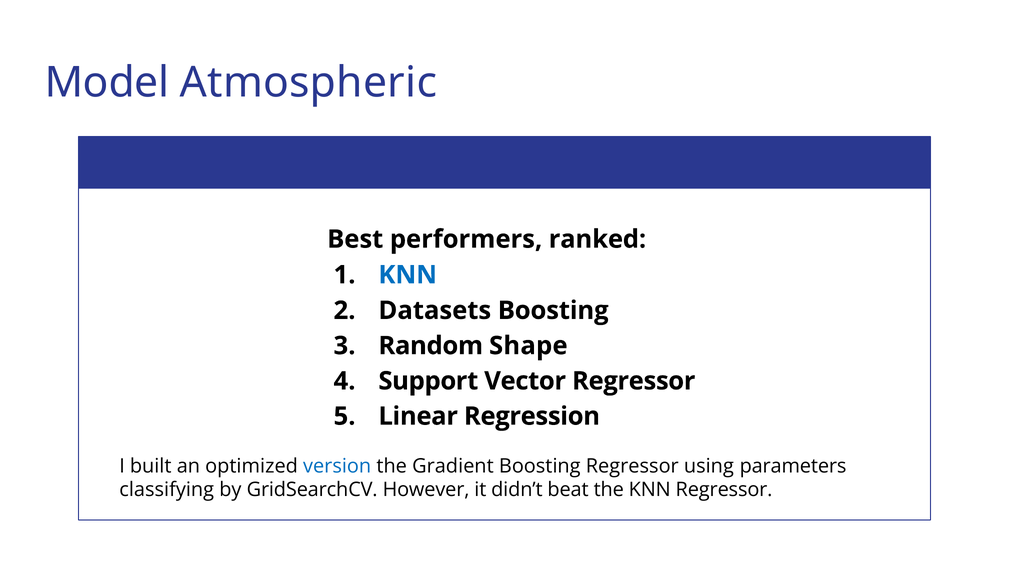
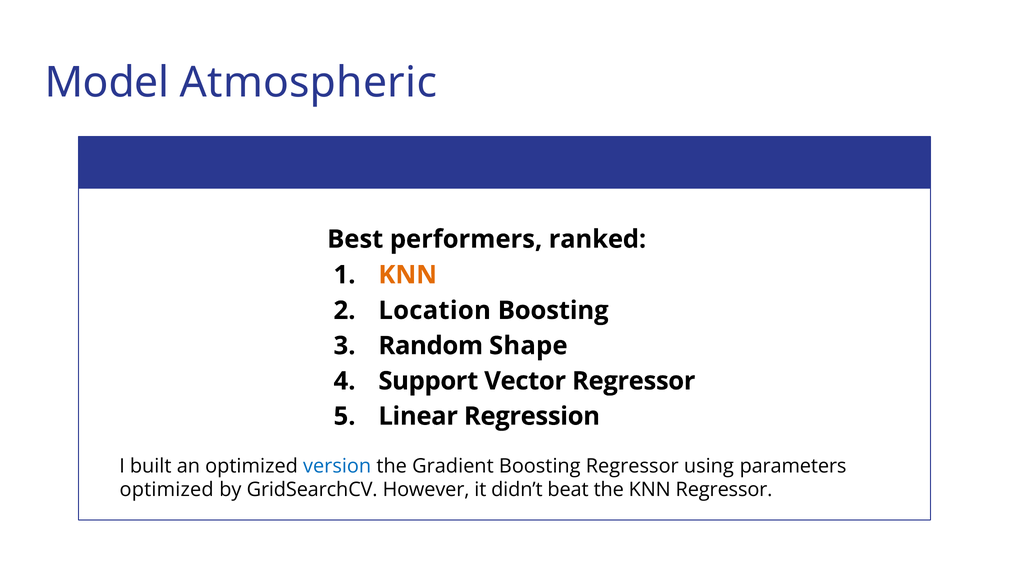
KNN at (408, 275) colour: blue -> orange
Datasets: Datasets -> Location
classifying at (167, 489): classifying -> optimized
